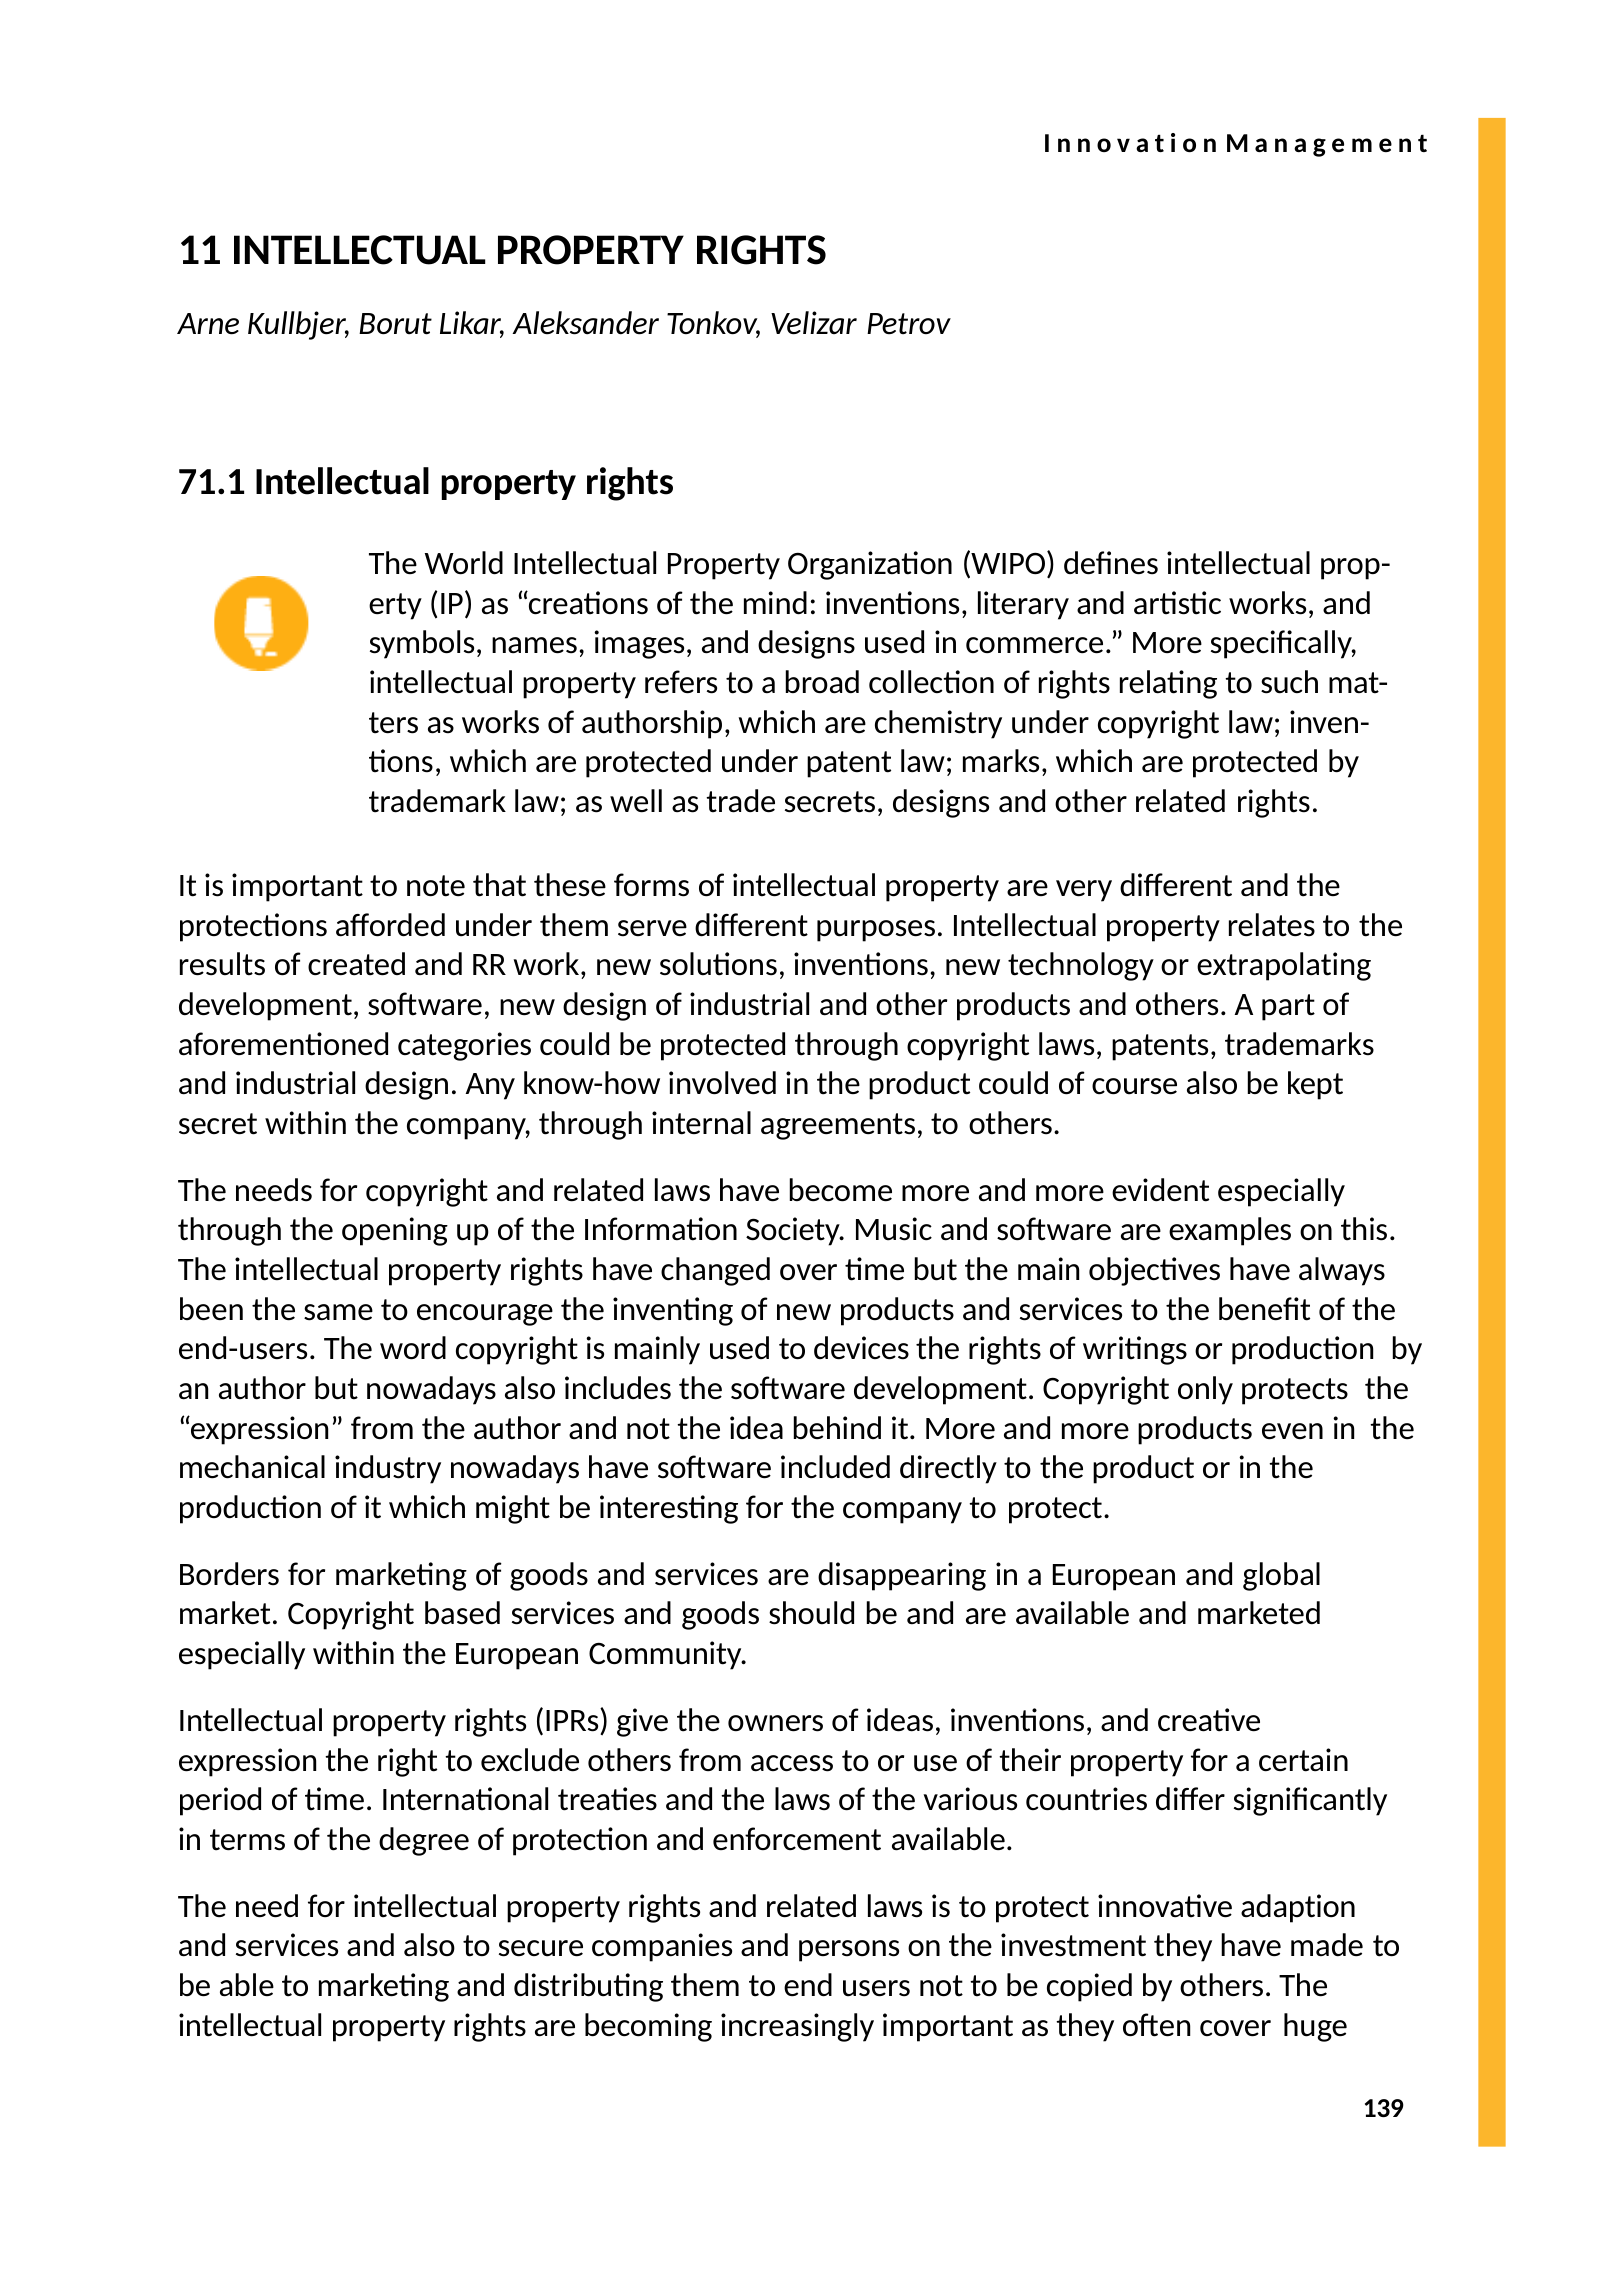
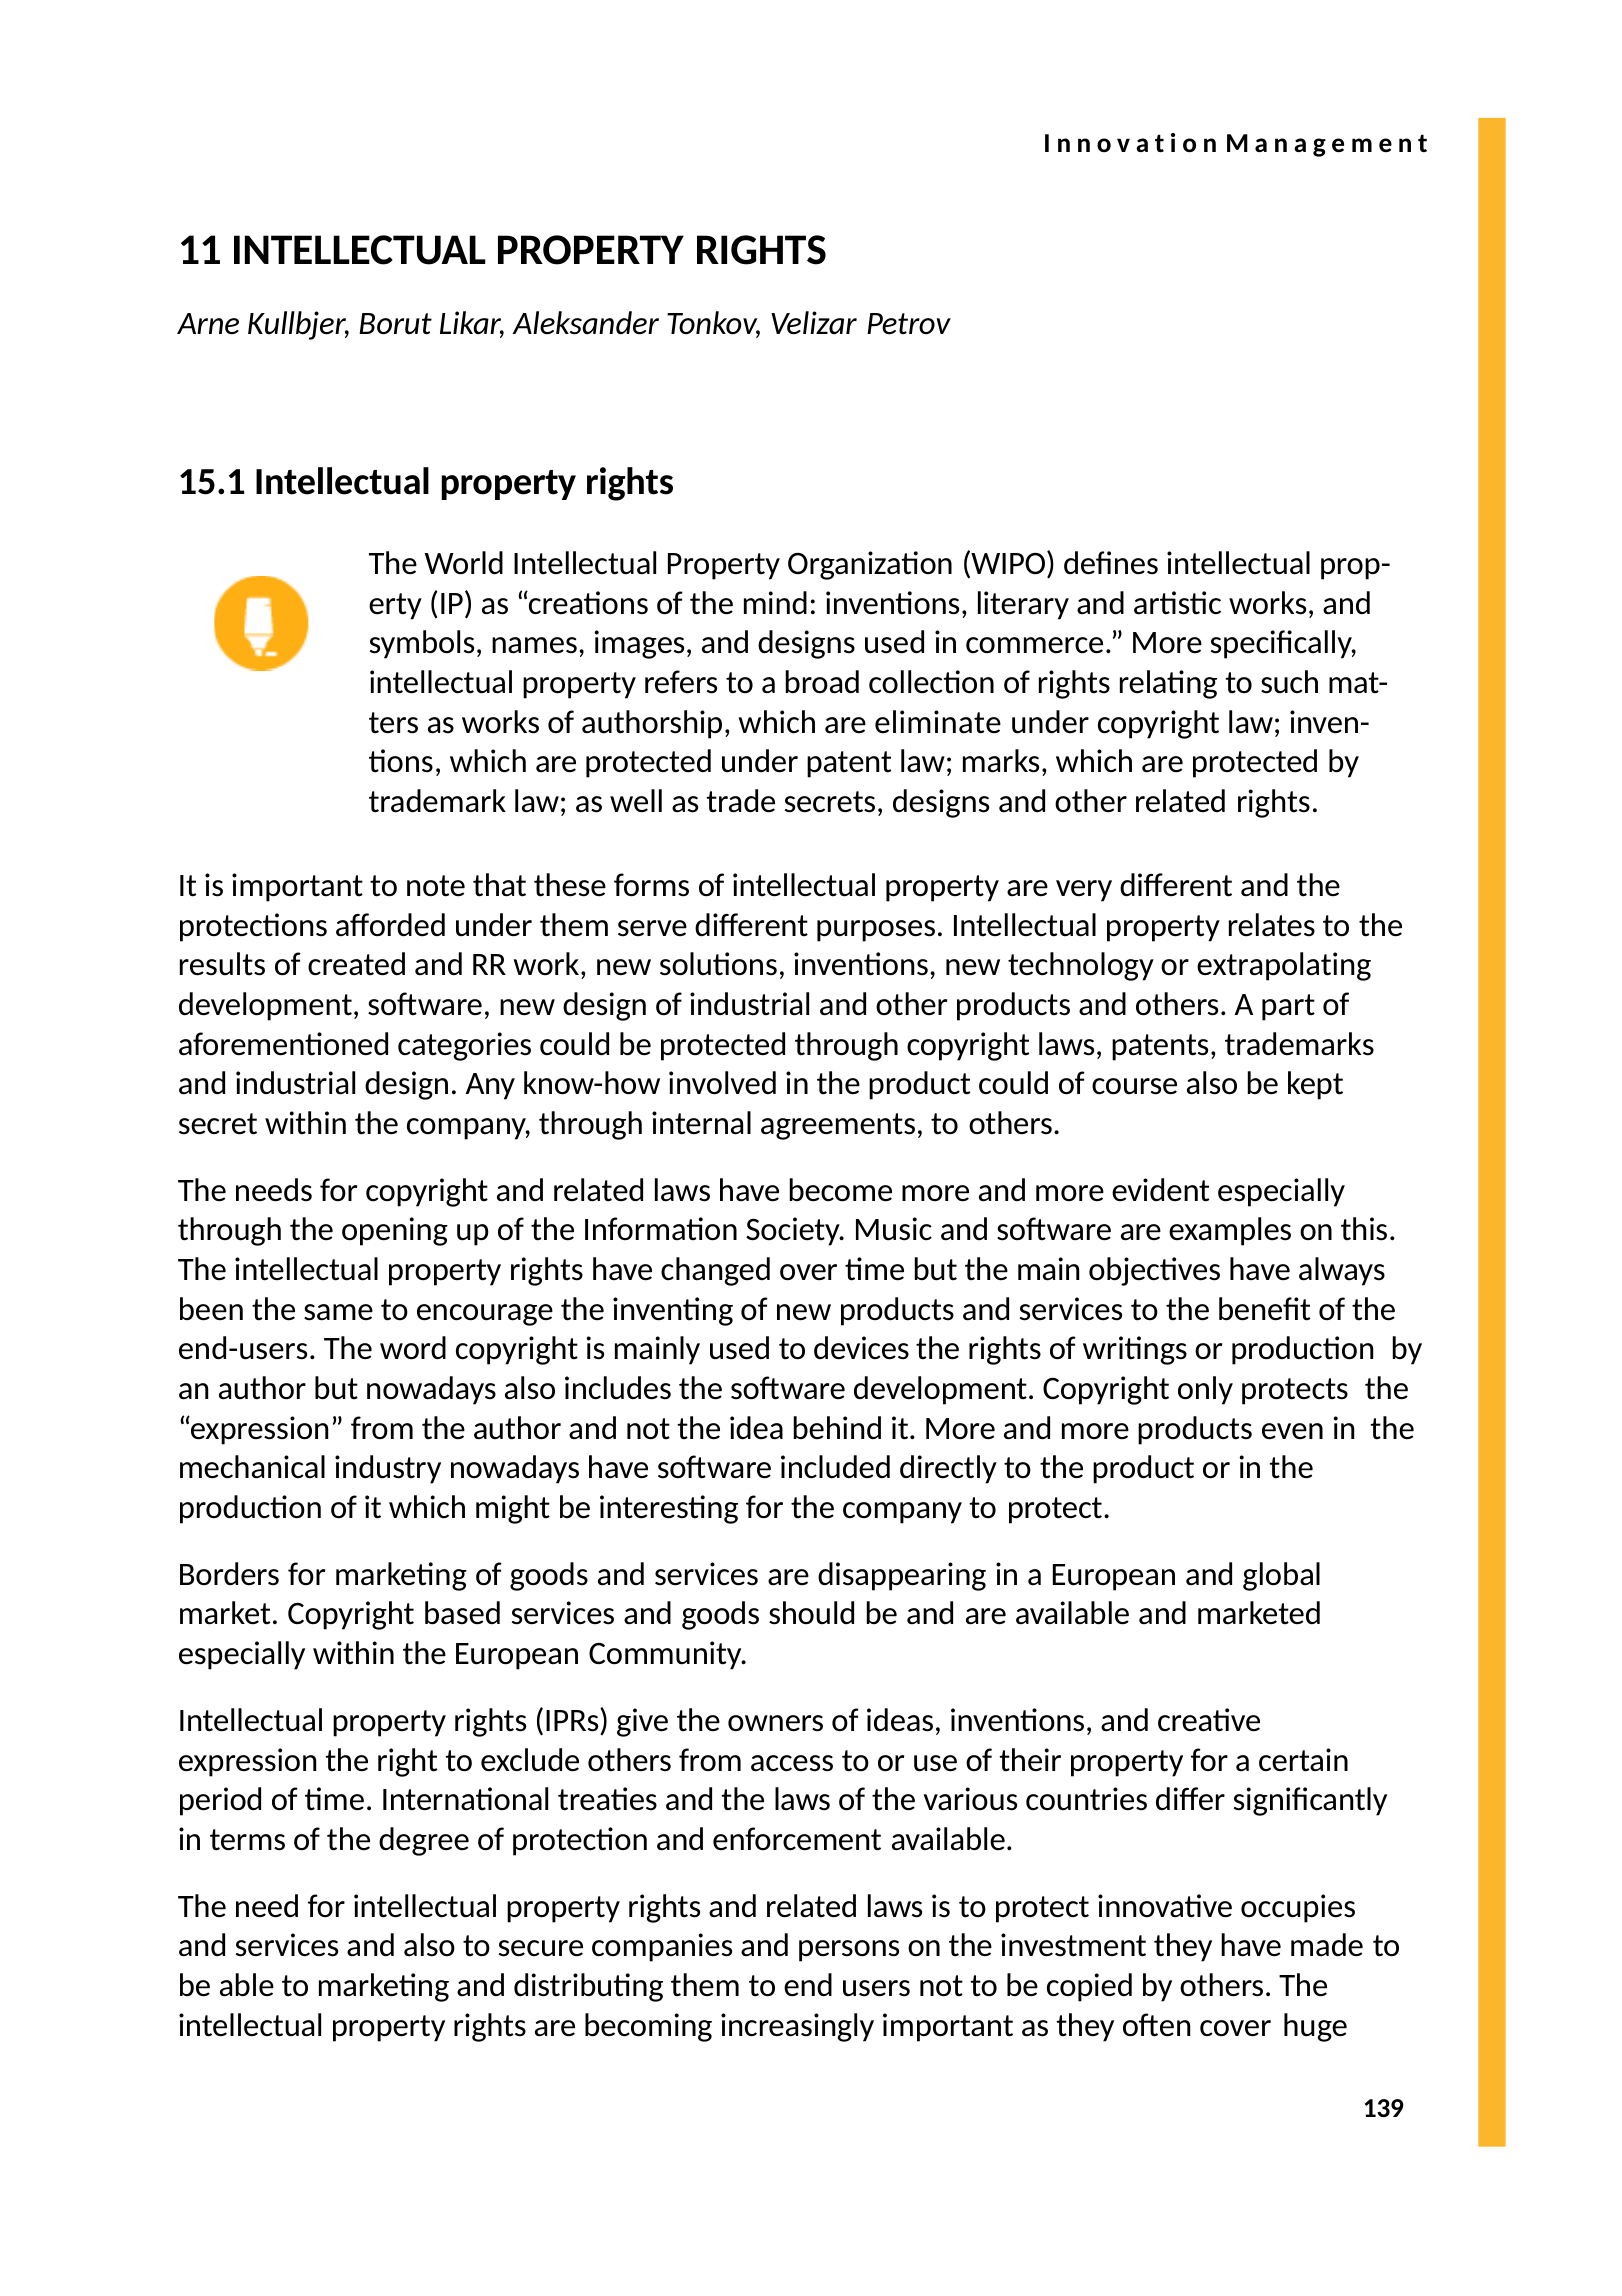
71.1: 71.1 -> 15.1
chemistry: chemistry -> eliminate
adaption: adaption -> occupies
